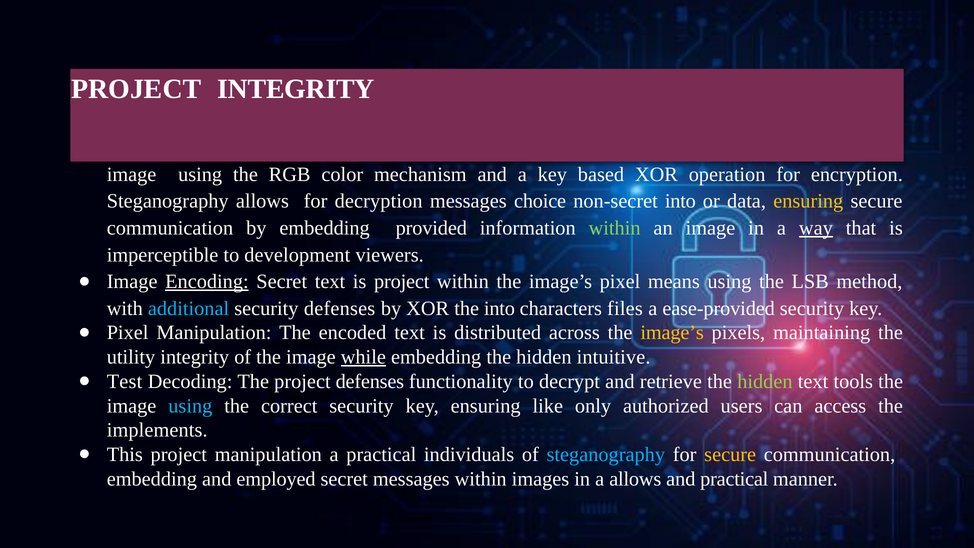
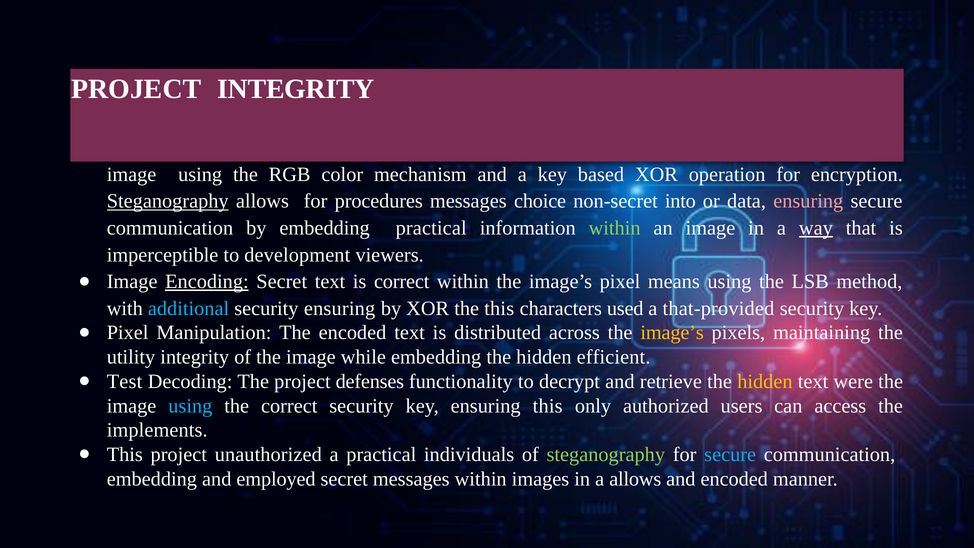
Steganography at (168, 201) underline: none -> present
decryption: decryption -> procedures
ensuring at (808, 201) colour: yellow -> pink
embedding provided: provided -> practical
is project: project -> correct
security defenses: defenses -> ensuring
the into: into -> this
files: files -> used
ease-provided: ease-provided -> that-provided
while underline: present -> none
intuitive: intuitive -> efficient
hidden at (765, 381) colour: light green -> yellow
tools: tools -> were
ensuring like: like -> this
project manipulation: manipulation -> unauthorized
steganography at (606, 454) colour: light blue -> light green
secure at (730, 454) colour: yellow -> light blue
and practical: practical -> encoded
